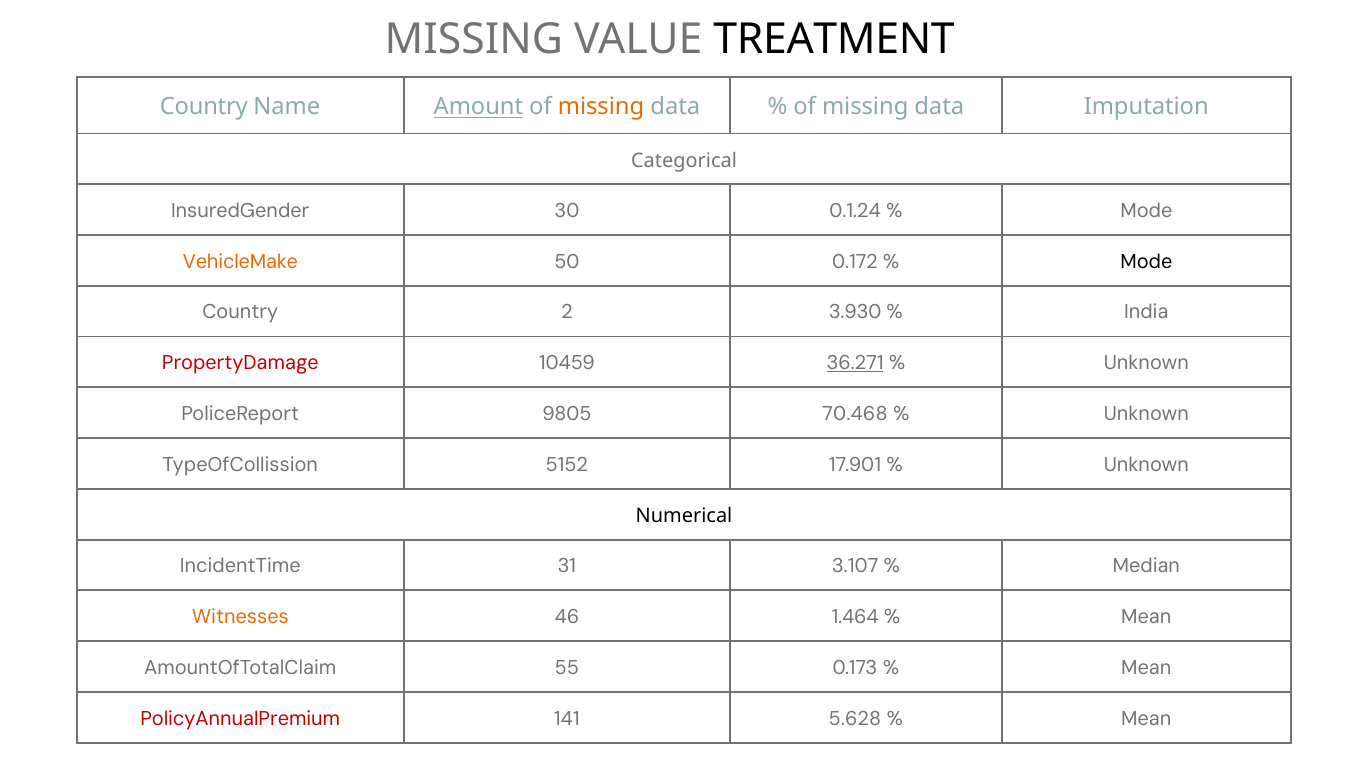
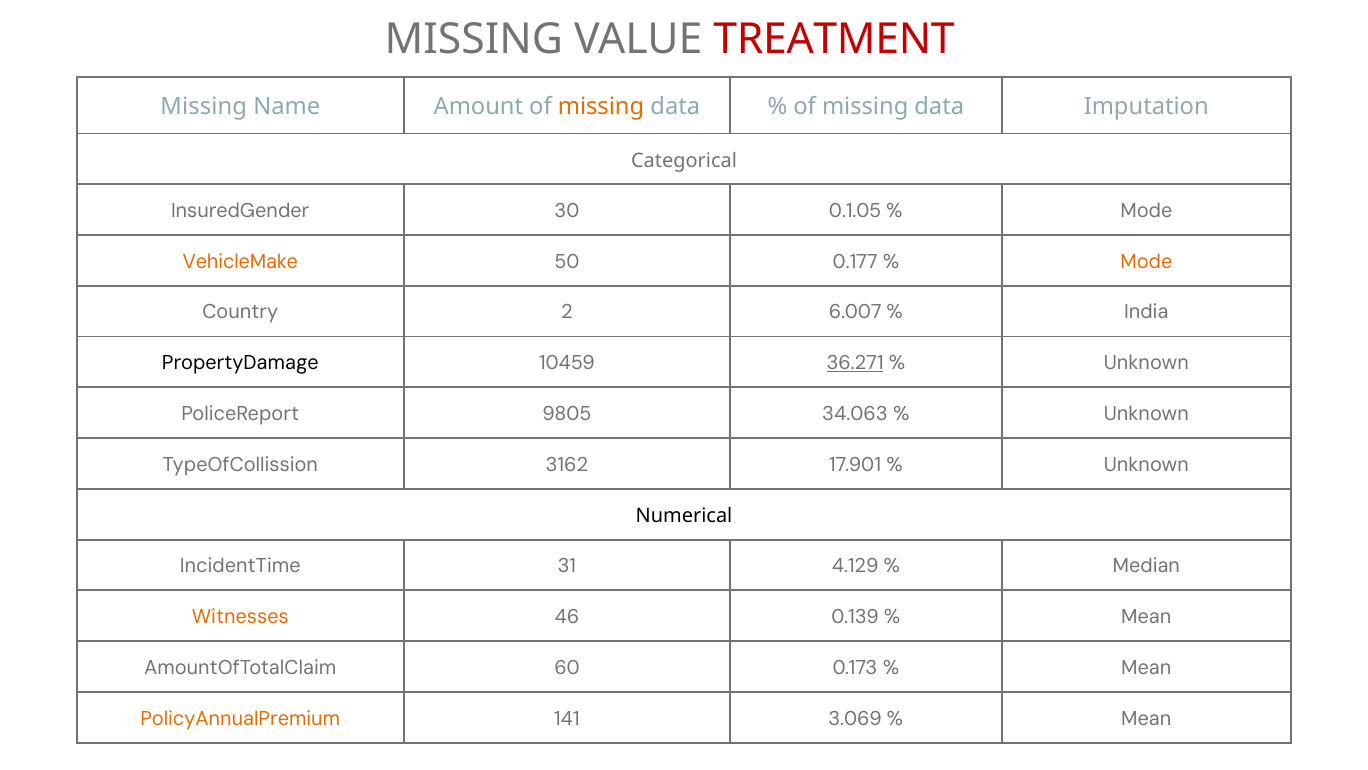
TREATMENT colour: black -> red
Country at (204, 107): Country -> Missing
Amount underline: present -> none
0.1.24: 0.1.24 -> 0.1.05
0.172: 0.172 -> 0.177
Mode at (1146, 261) colour: black -> orange
3.930: 3.930 -> 6.007
PropertyDamage colour: red -> black
70.468: 70.468 -> 34.063
5152: 5152 -> 3162
3.107: 3.107 -> 4.129
1.464: 1.464 -> 0.139
55: 55 -> 60
PolicyAnnualPremium colour: red -> orange
5.628: 5.628 -> 3.069
